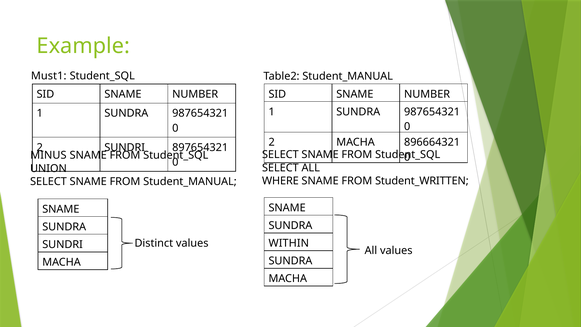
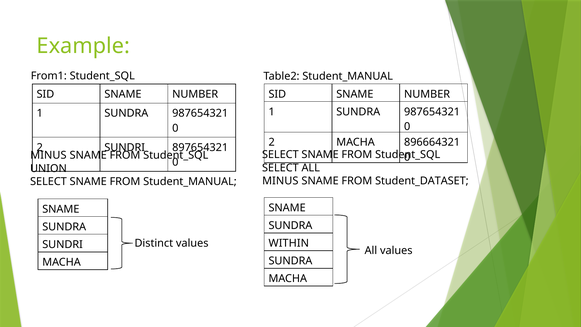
Must1: Must1 -> From1
WHERE at (280, 181): WHERE -> MINUS
Student_WRITTEN: Student_WRITTEN -> Student_DATASET
